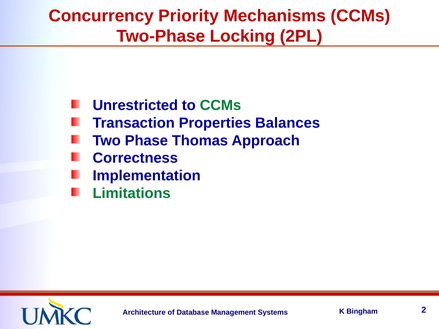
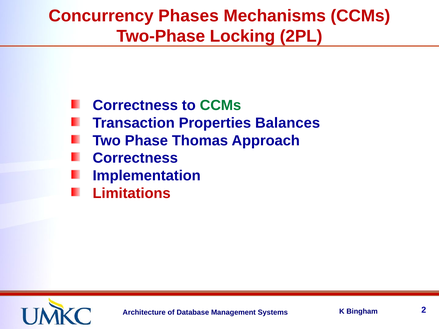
Priority: Priority -> Phases
Unrestricted at (135, 106): Unrestricted -> Correctness
Limitations colour: green -> red
